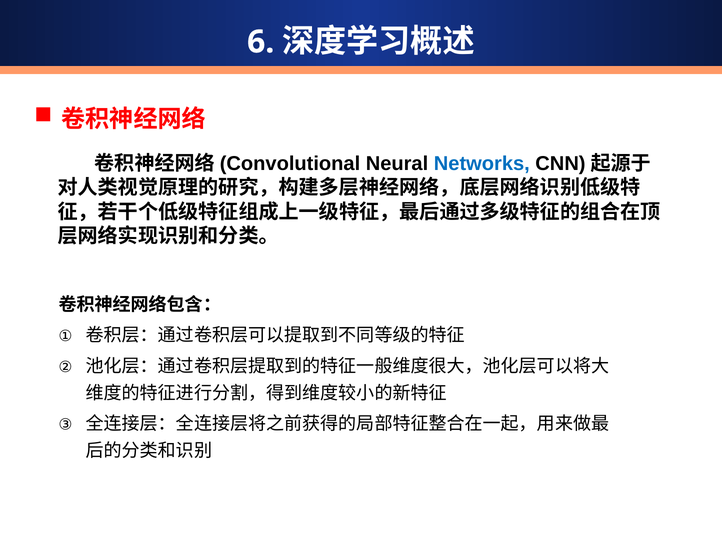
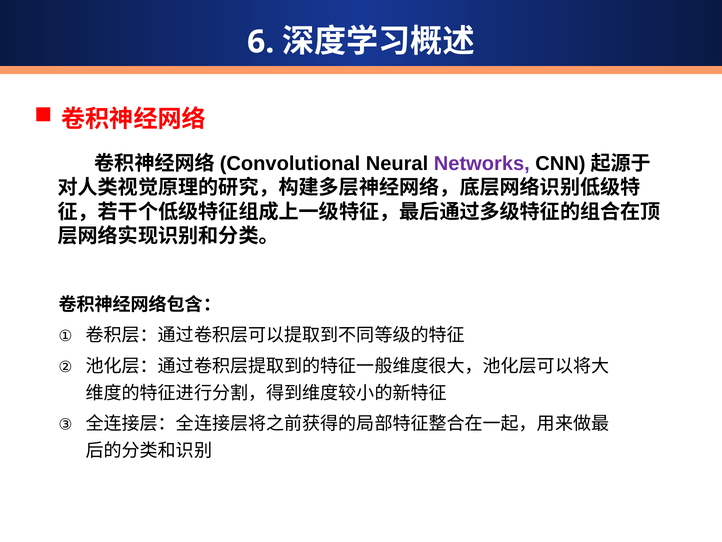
Networks colour: blue -> purple
